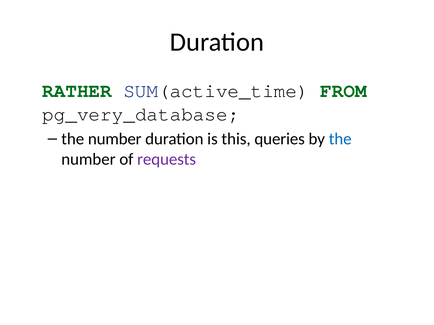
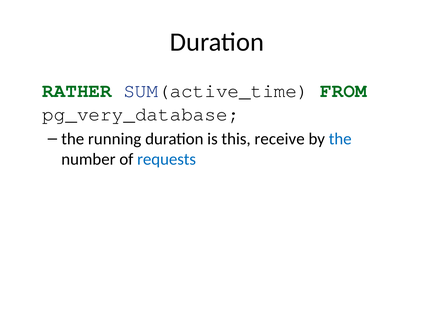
number at (115, 139): number -> running
queries: queries -> receive
requests colour: purple -> blue
